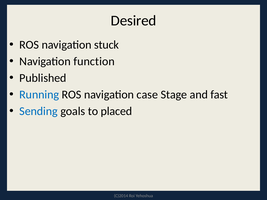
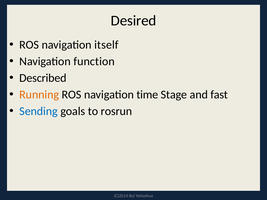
stuck: stuck -> itself
Published: Published -> Described
Running colour: blue -> orange
case: case -> time
placed: placed -> rosrun
